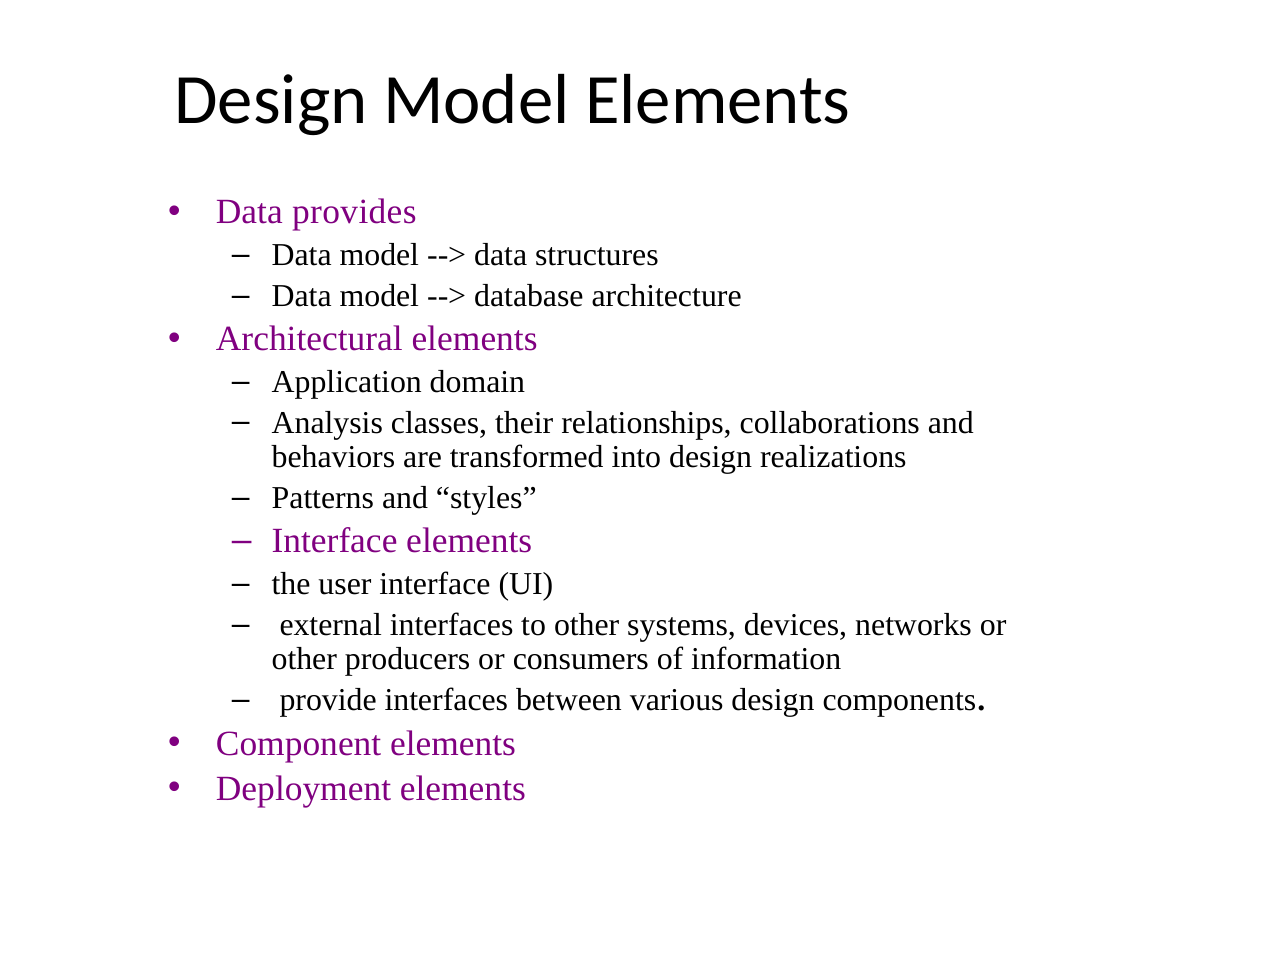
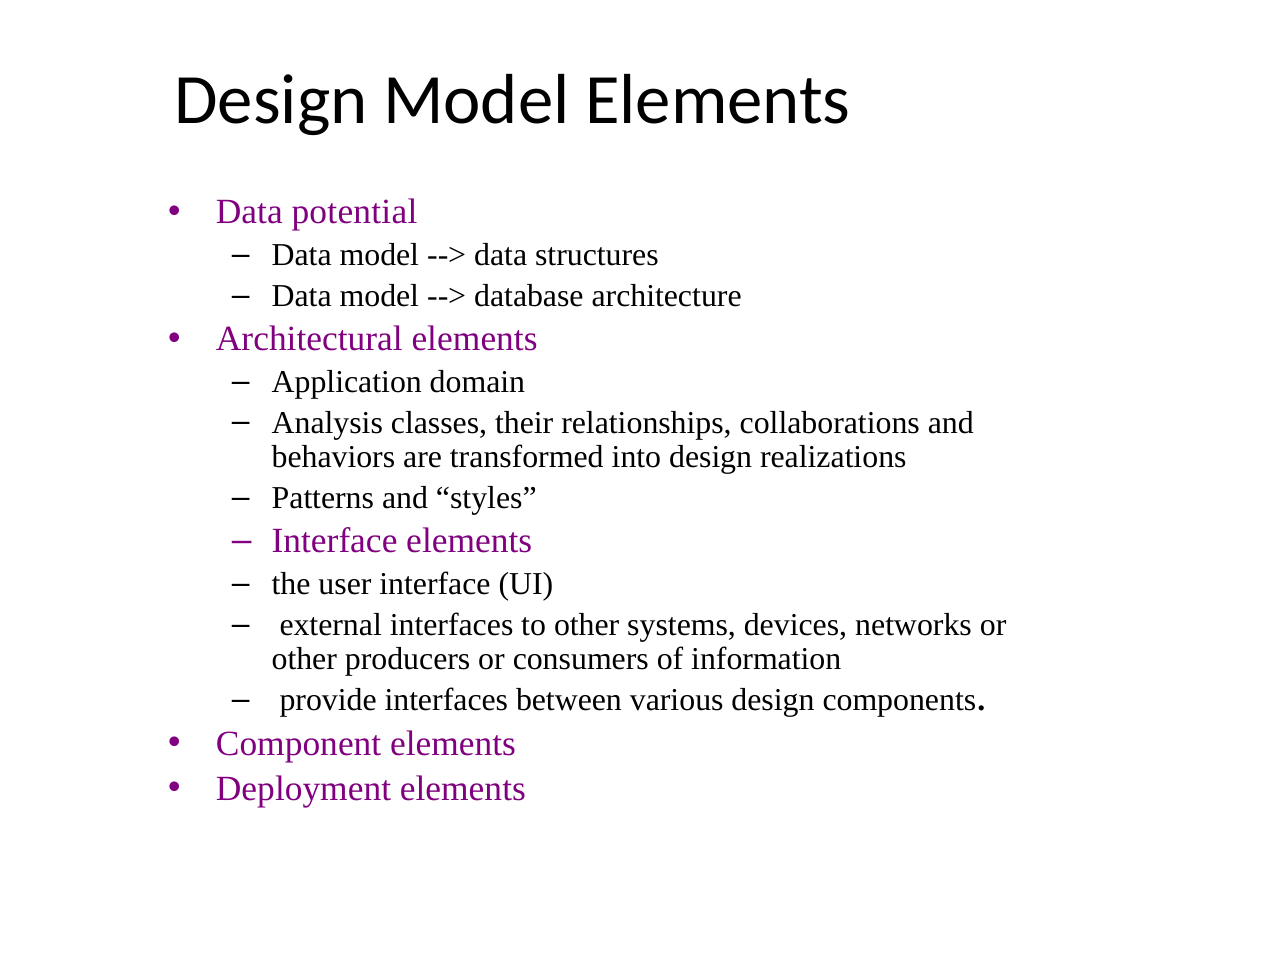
provides: provides -> potential
